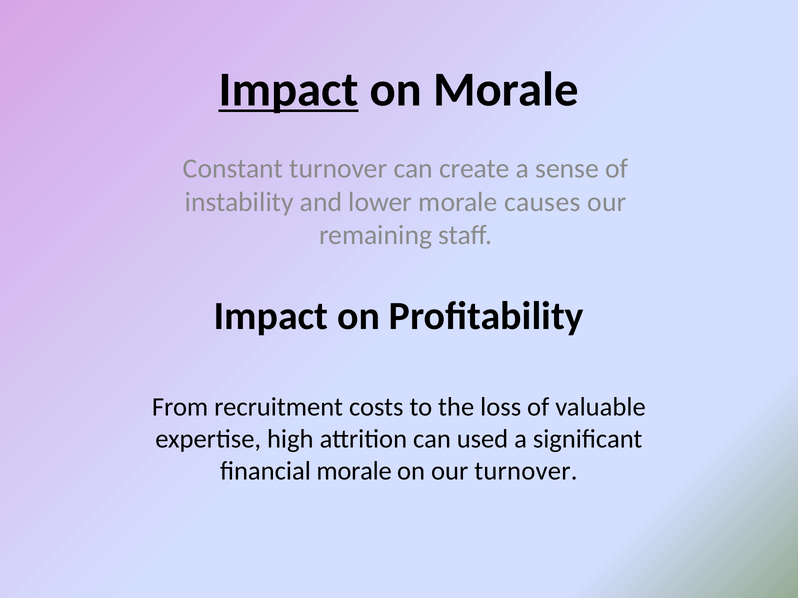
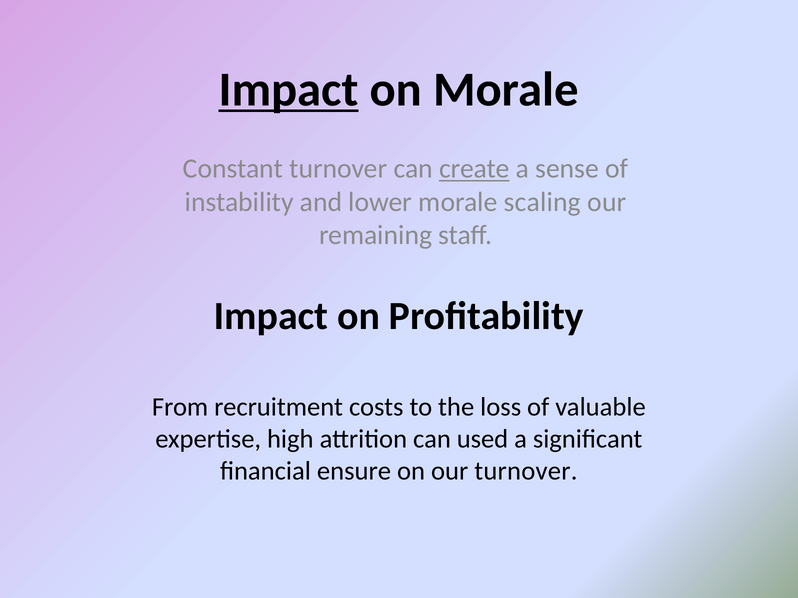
create underline: none -> present
causes: causes -> scaling
financial morale: morale -> ensure
